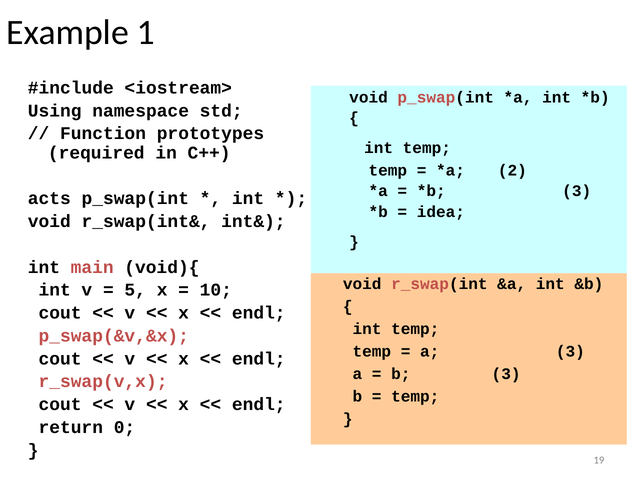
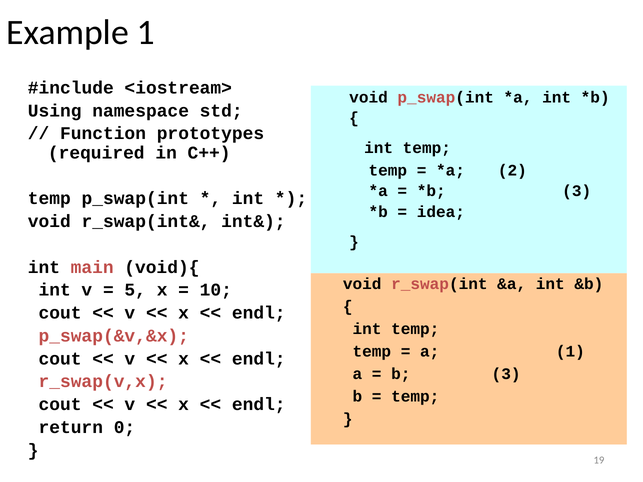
acts at (49, 199): acts -> temp
a 3: 3 -> 1
